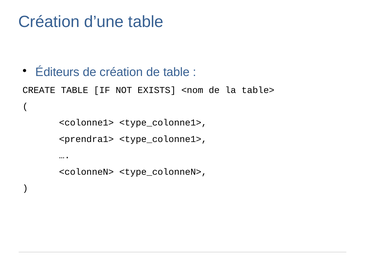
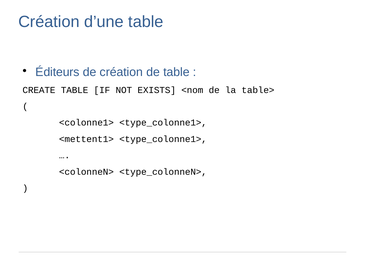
<prendra1>: <prendra1> -> <mettent1>
